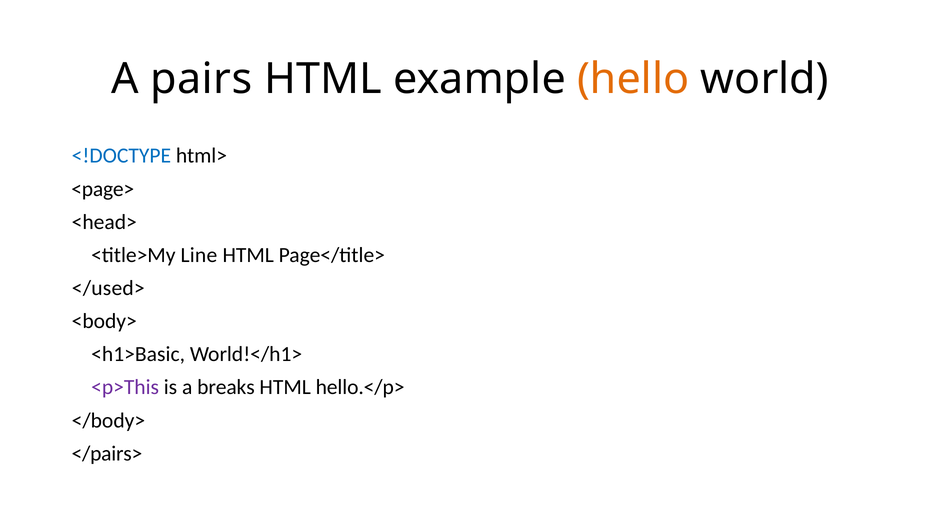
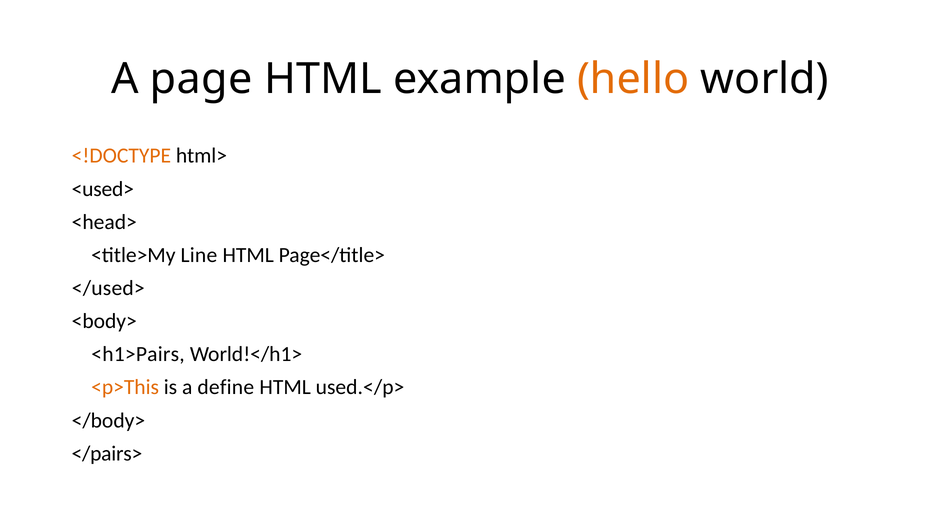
pairs: pairs -> page
<!DOCTYPE colour: blue -> orange
<page>: <page> -> <used>
<h1>Basic: <h1>Basic -> <h1>Pairs
<p>This colour: purple -> orange
breaks: breaks -> define
hello.</p>: hello.</p> -> used.</p>
